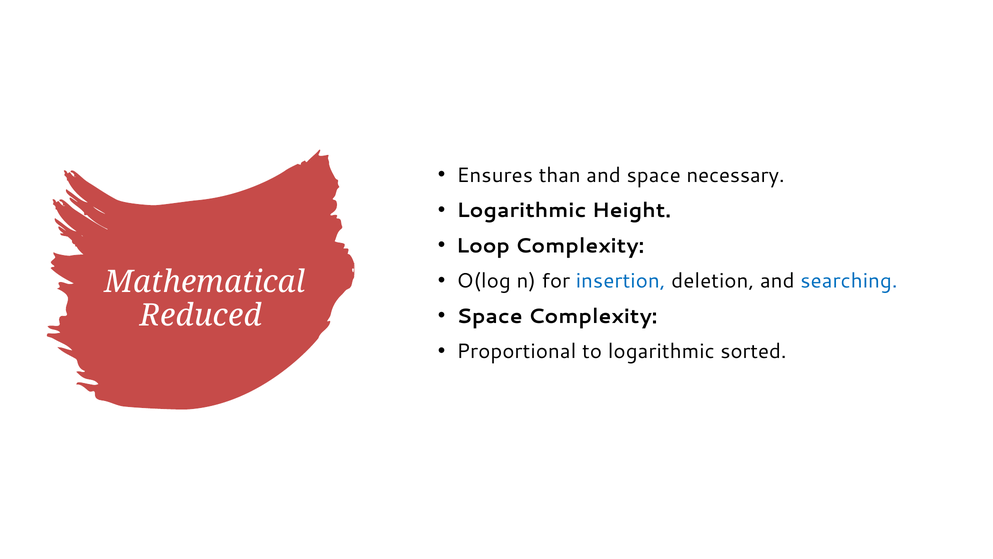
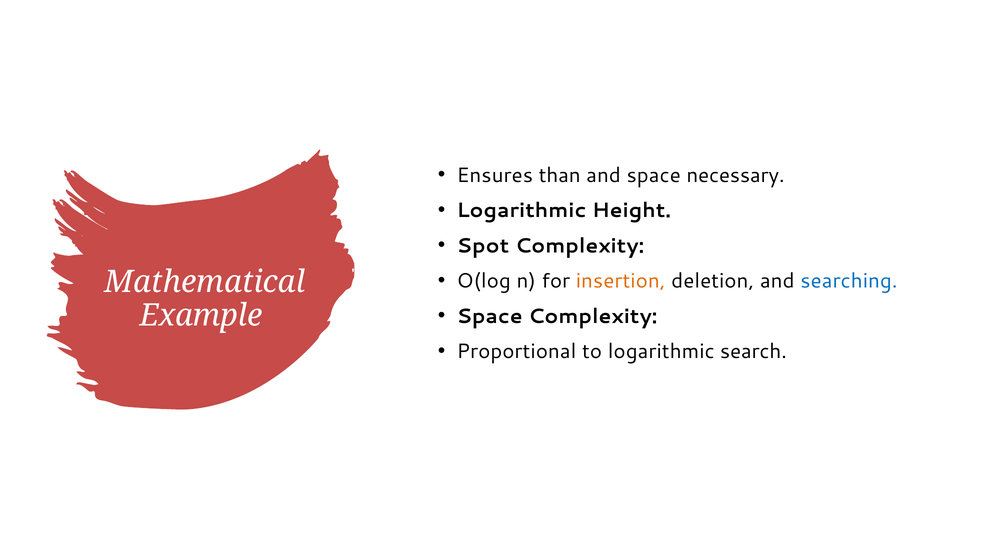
Loop: Loop -> Spot
insertion colour: blue -> orange
Reduced: Reduced -> Example
sorted: sorted -> search
